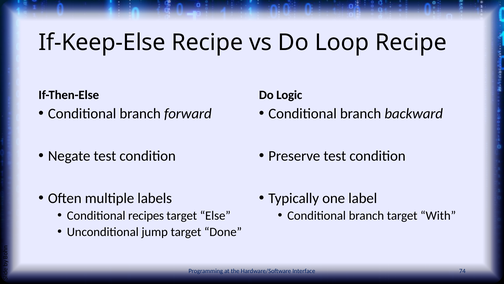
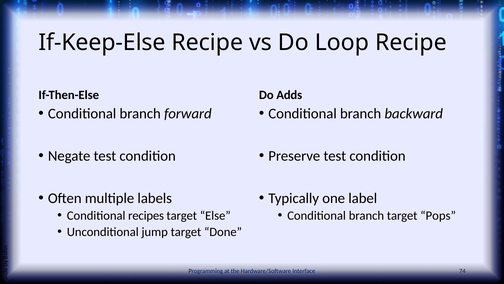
Logic: Logic -> Adds
With: With -> Pops
